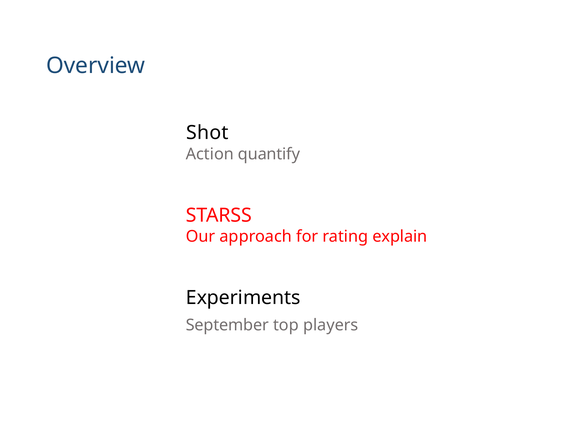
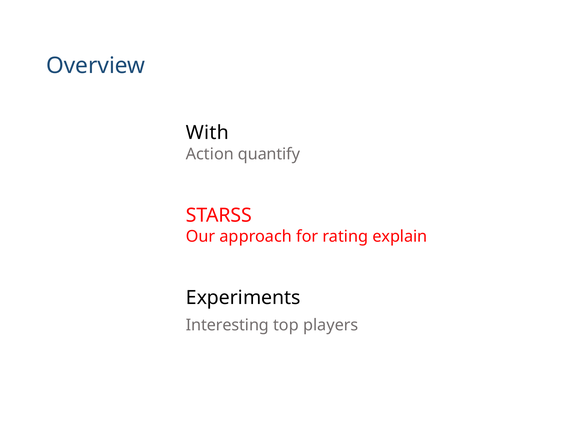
Shot: Shot -> With
September: September -> Interesting
